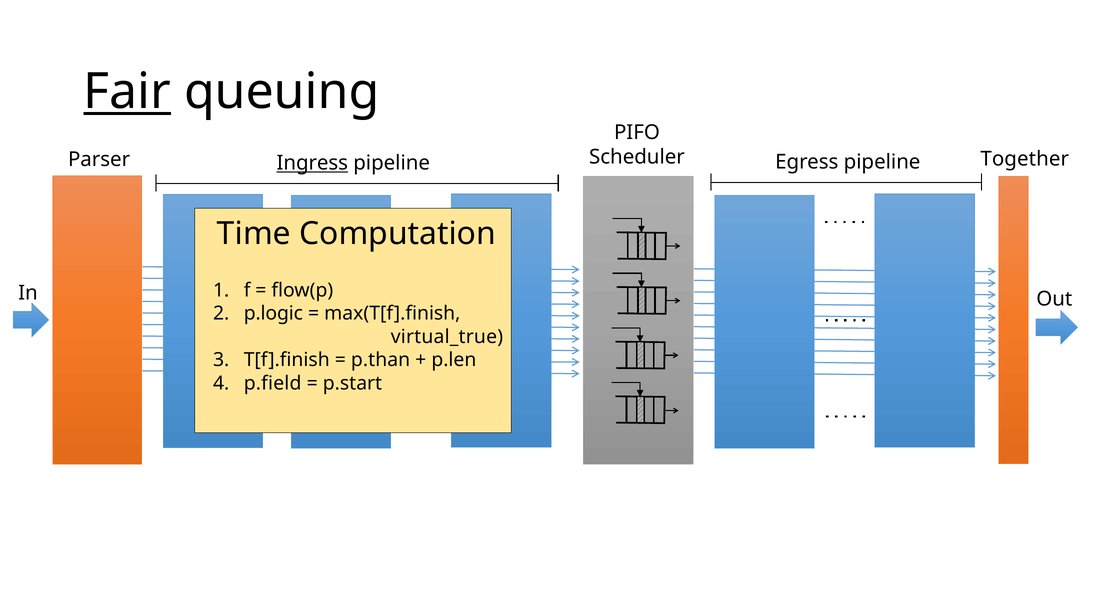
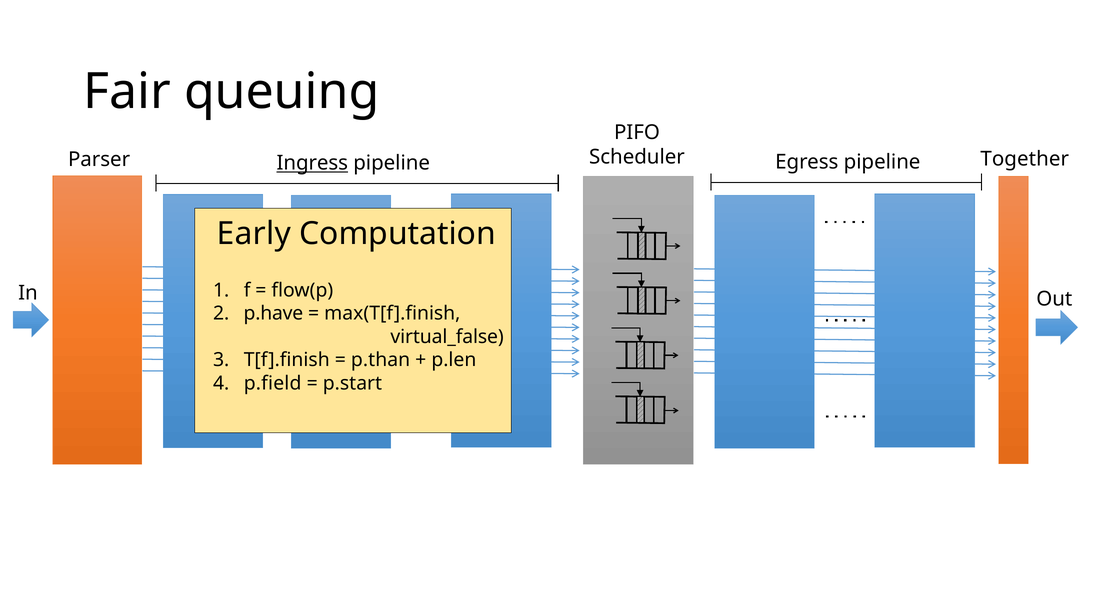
Fair underline: present -> none
Time: Time -> Early
p.logic: p.logic -> p.have
virtual_true: virtual_true -> virtual_false
